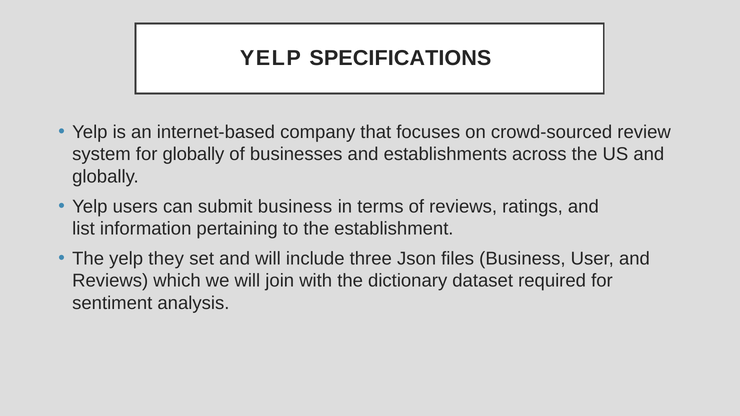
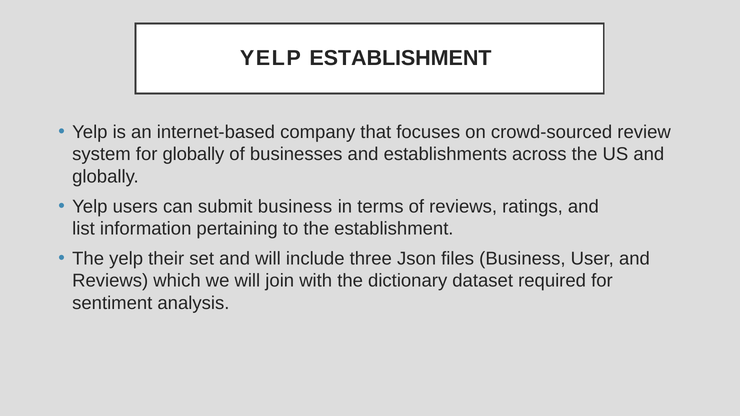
YELP SPECIFICATIONS: SPECIFICATIONS -> ESTABLISHMENT
they: they -> their
